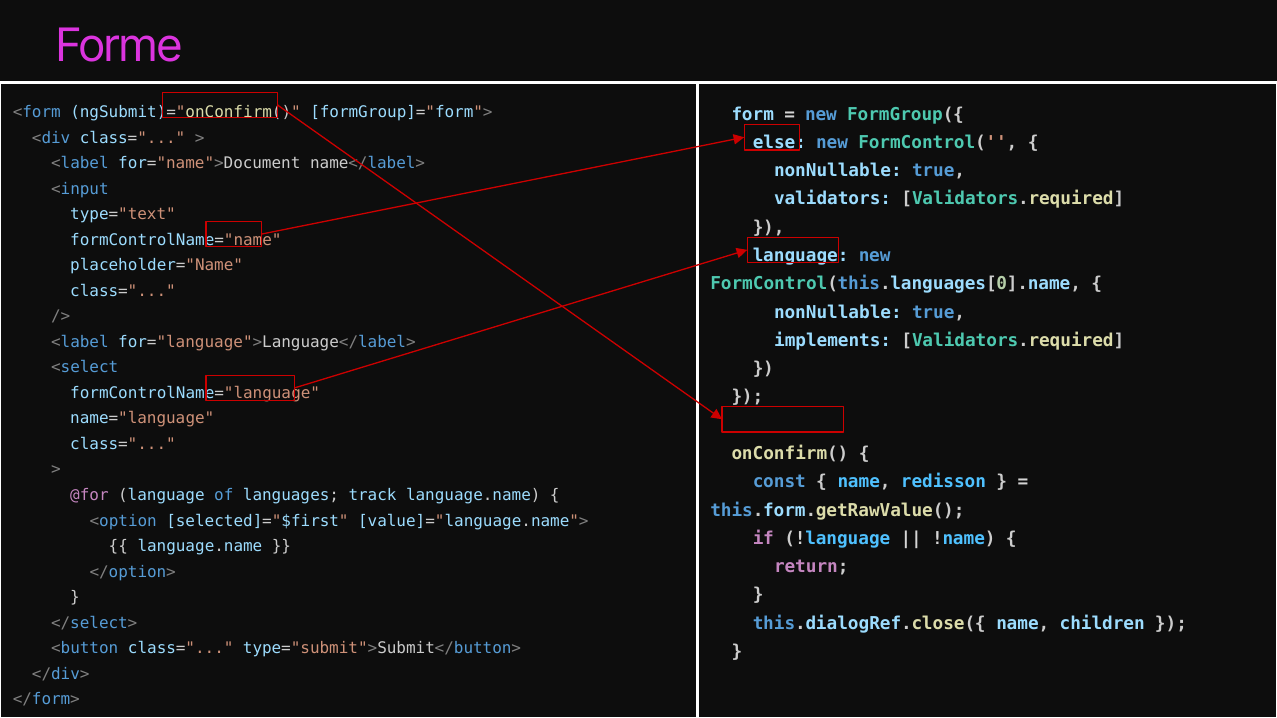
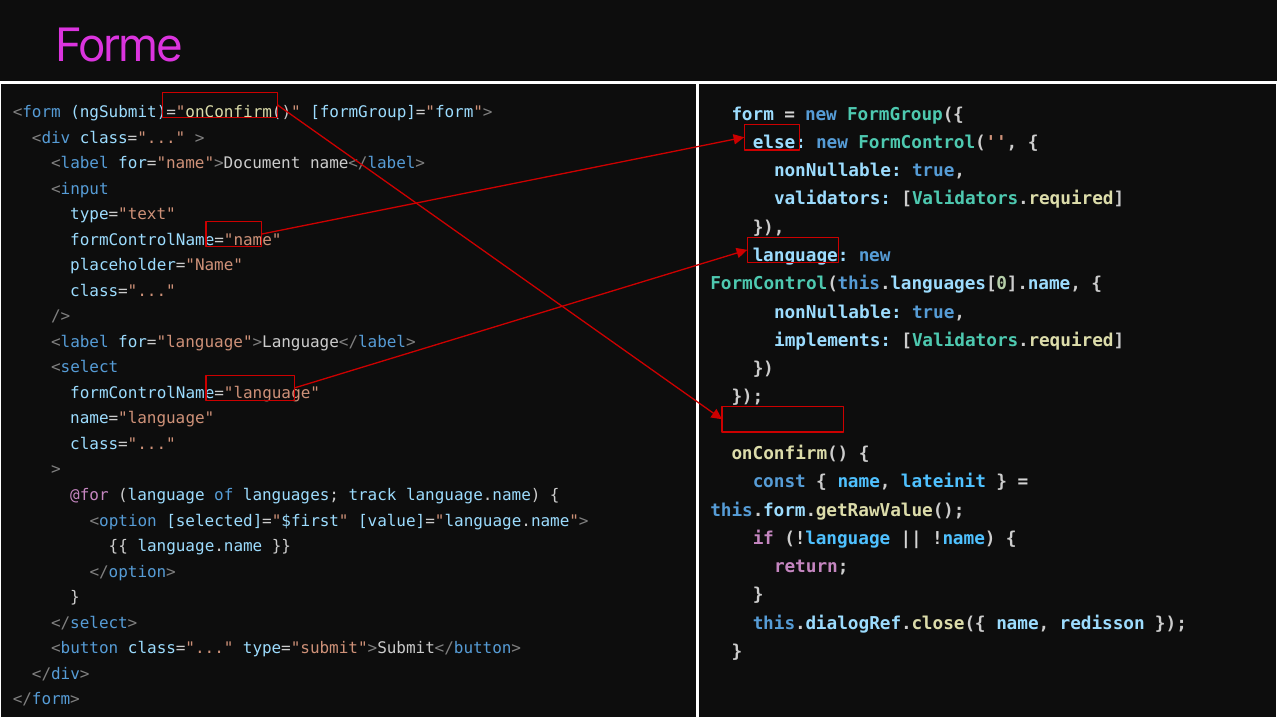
redisson: redisson -> lateinit
children: children -> redisson
